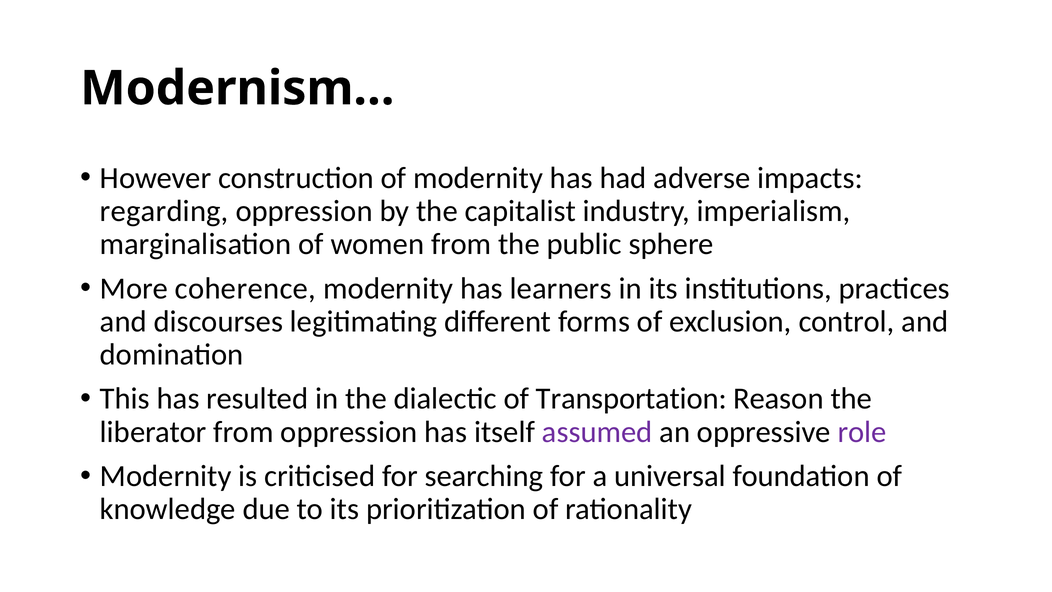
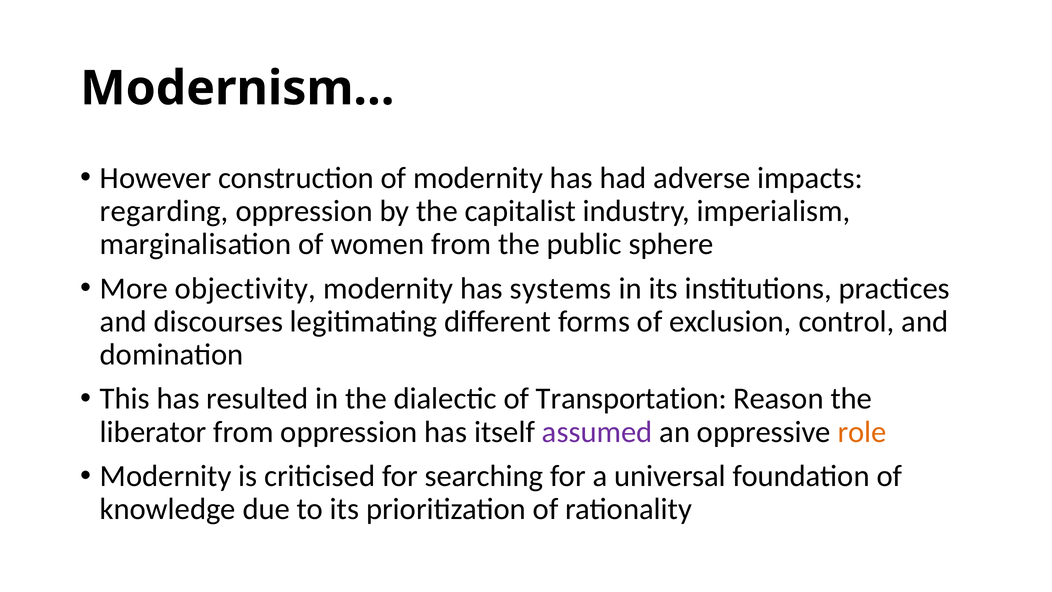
coherence: coherence -> objectivity
learners: learners -> systems
role colour: purple -> orange
